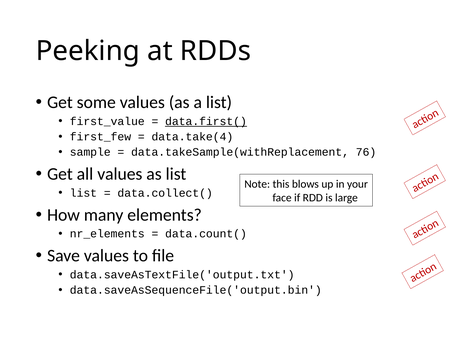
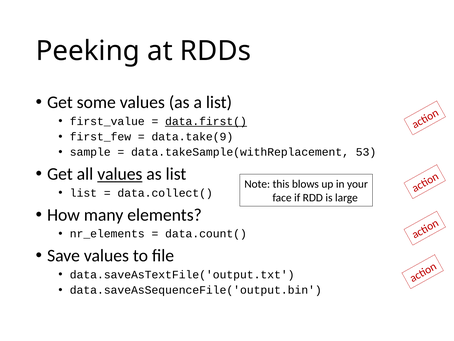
data.take(4: data.take(4 -> data.take(9
76: 76 -> 53
values at (120, 174) underline: none -> present
